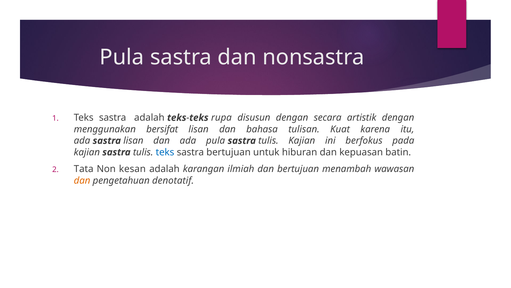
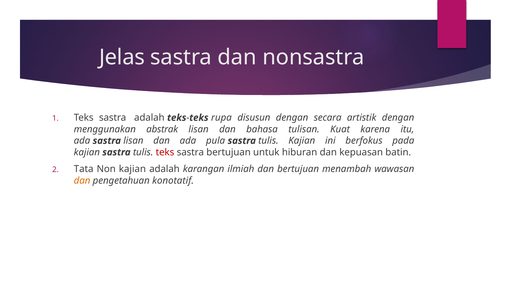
Pula at (122, 57): Pula -> Jelas
bersifat: bersifat -> abstrak
teks at (165, 152) colour: blue -> red
Non kesan: kesan -> kajian
denotatif: denotatif -> konotatif
